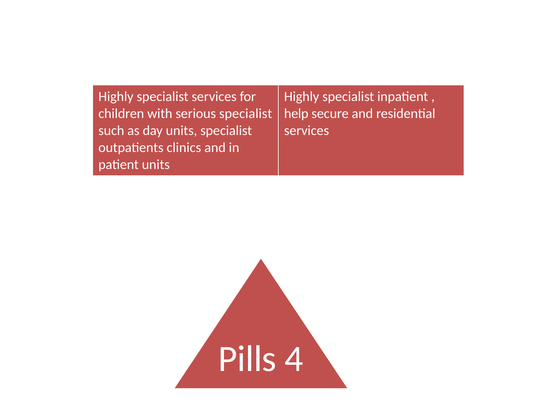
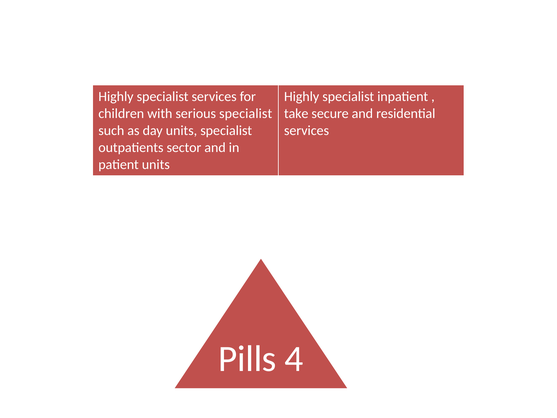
help: help -> take
clinics: clinics -> sector
